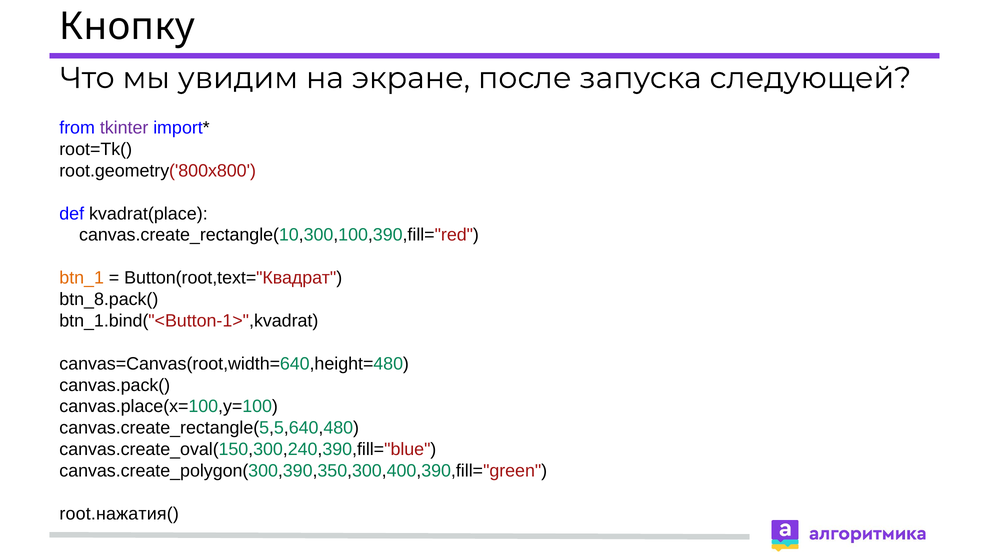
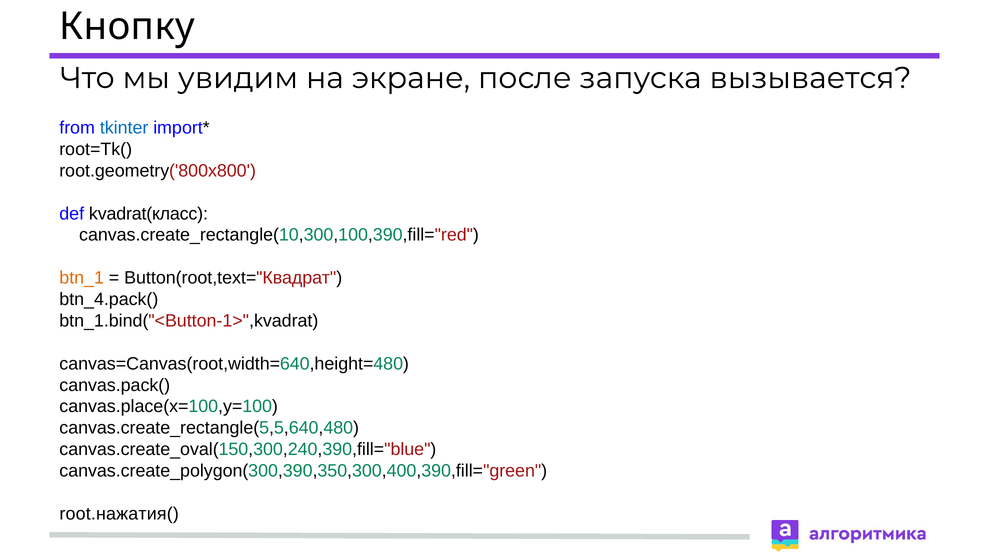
следующей: следующей -> вызывается
tkinter colour: purple -> blue
kvadrat(place: kvadrat(place -> kvadrat(класс
btn_8.pack(: btn_8.pack( -> btn_4.pack(
